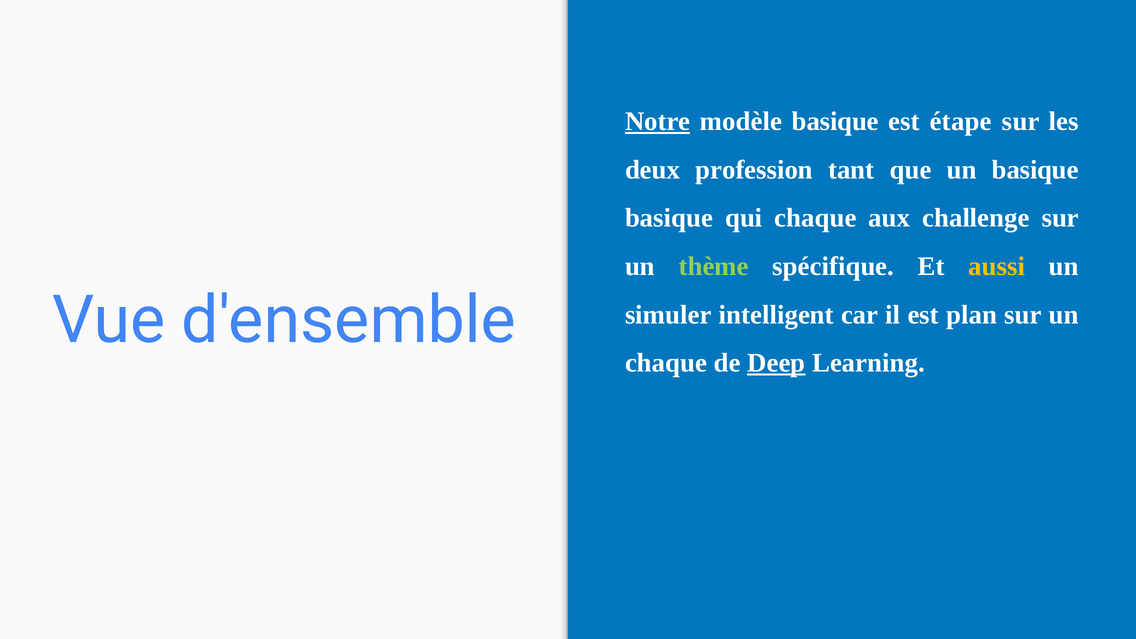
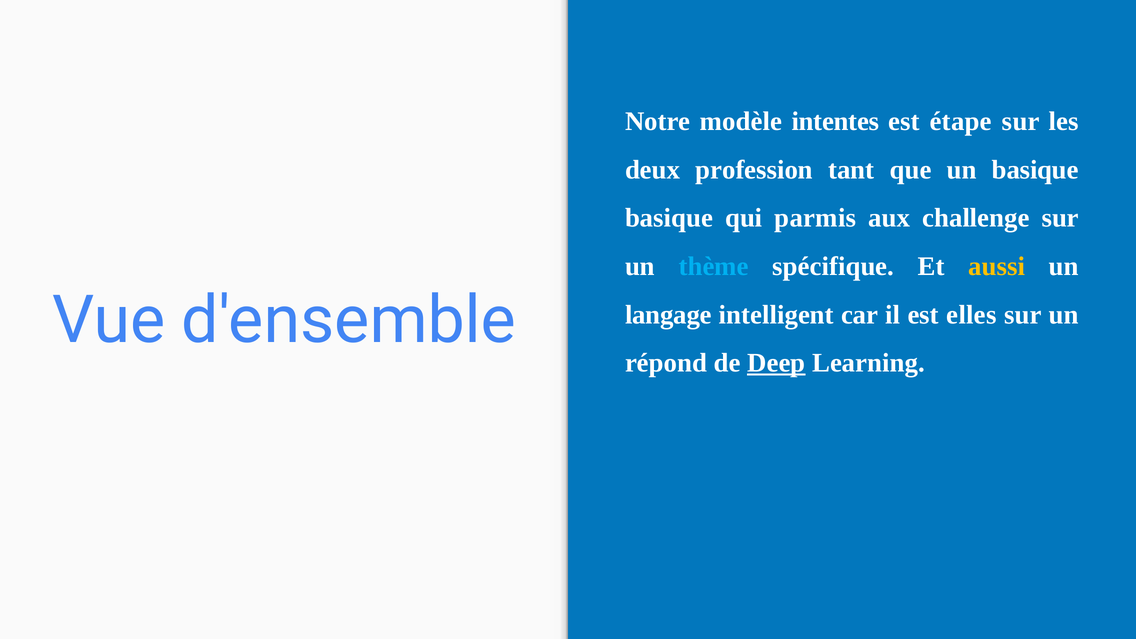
Notre underline: present -> none
modèle basique: basique -> intentes
qui chaque: chaque -> parmis
thème colour: light green -> light blue
simuler: simuler -> langage
plan: plan -> elles
chaque at (666, 363): chaque -> répond
